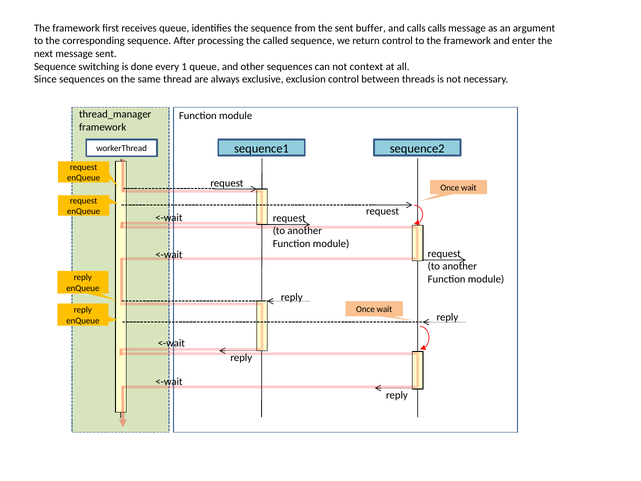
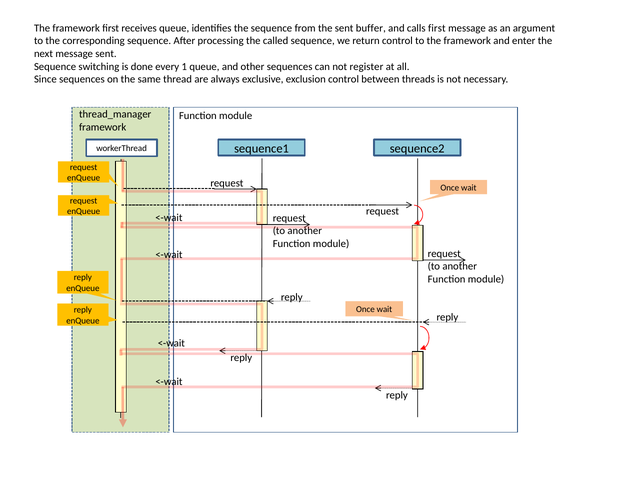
calls calls: calls -> first
context: context -> register
